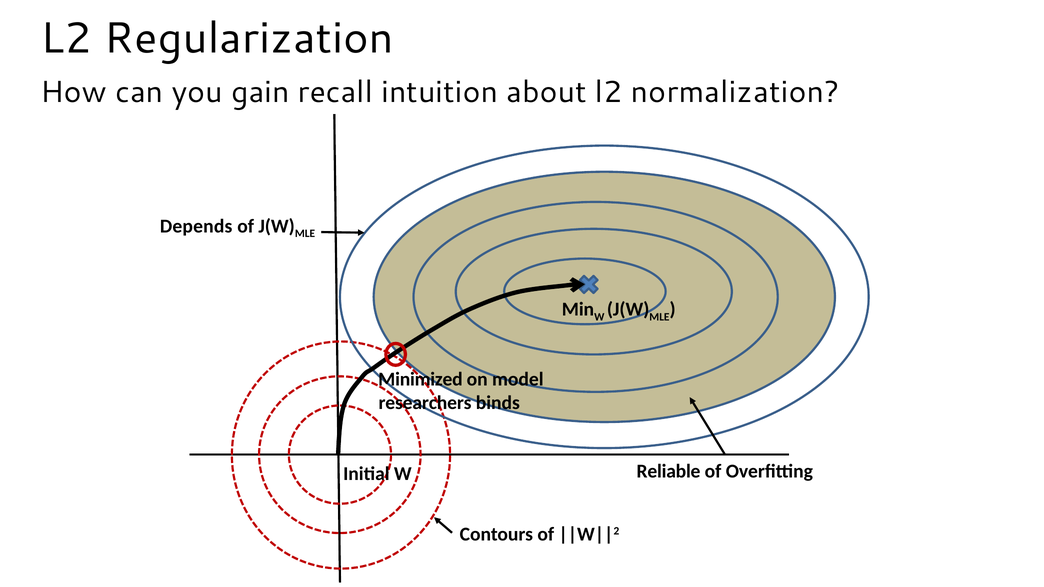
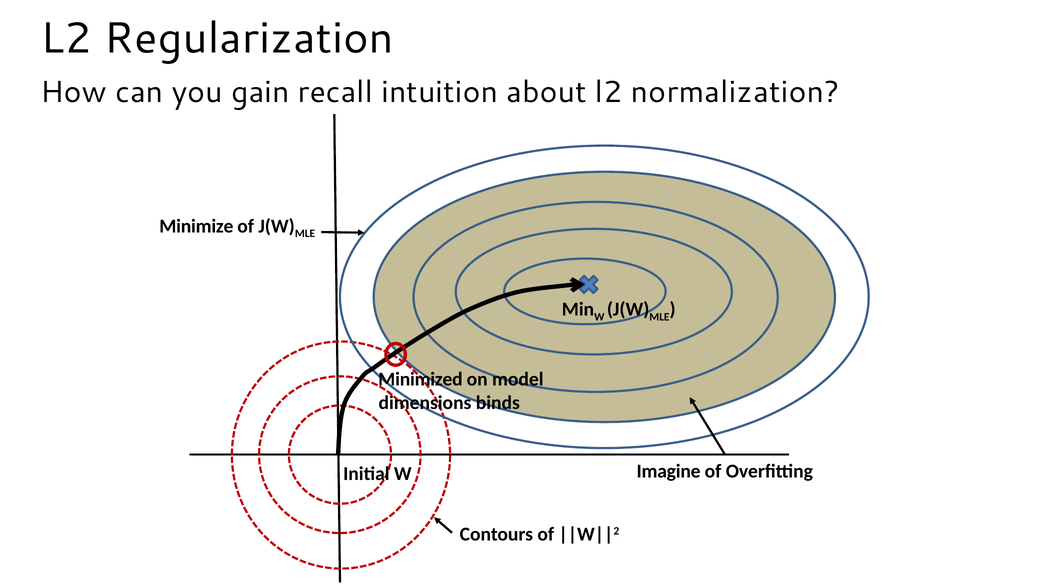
Depends: Depends -> Minimize
researchers: researchers -> dimensions
Reliable: Reliable -> Imagine
